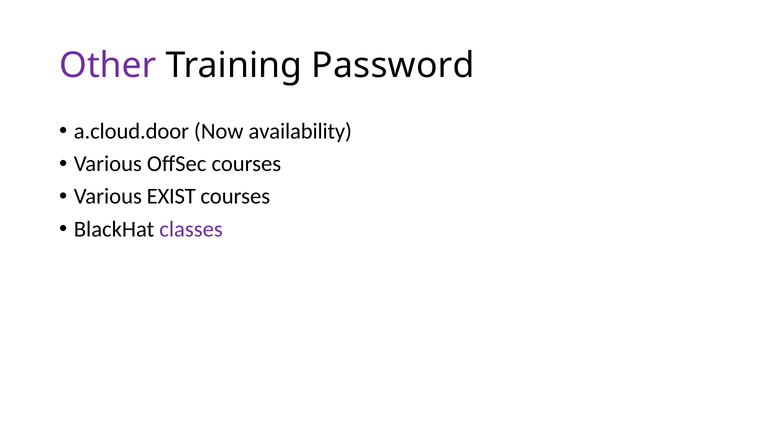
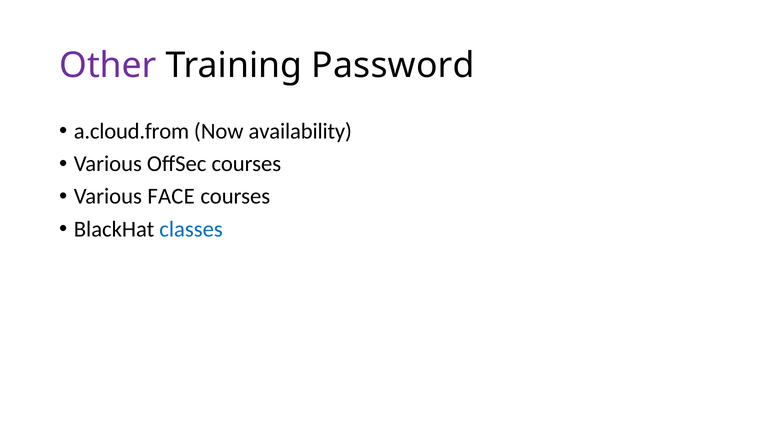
a.cloud.door: a.cloud.door -> a.cloud.from
EXIST: EXIST -> FACE
classes colour: purple -> blue
